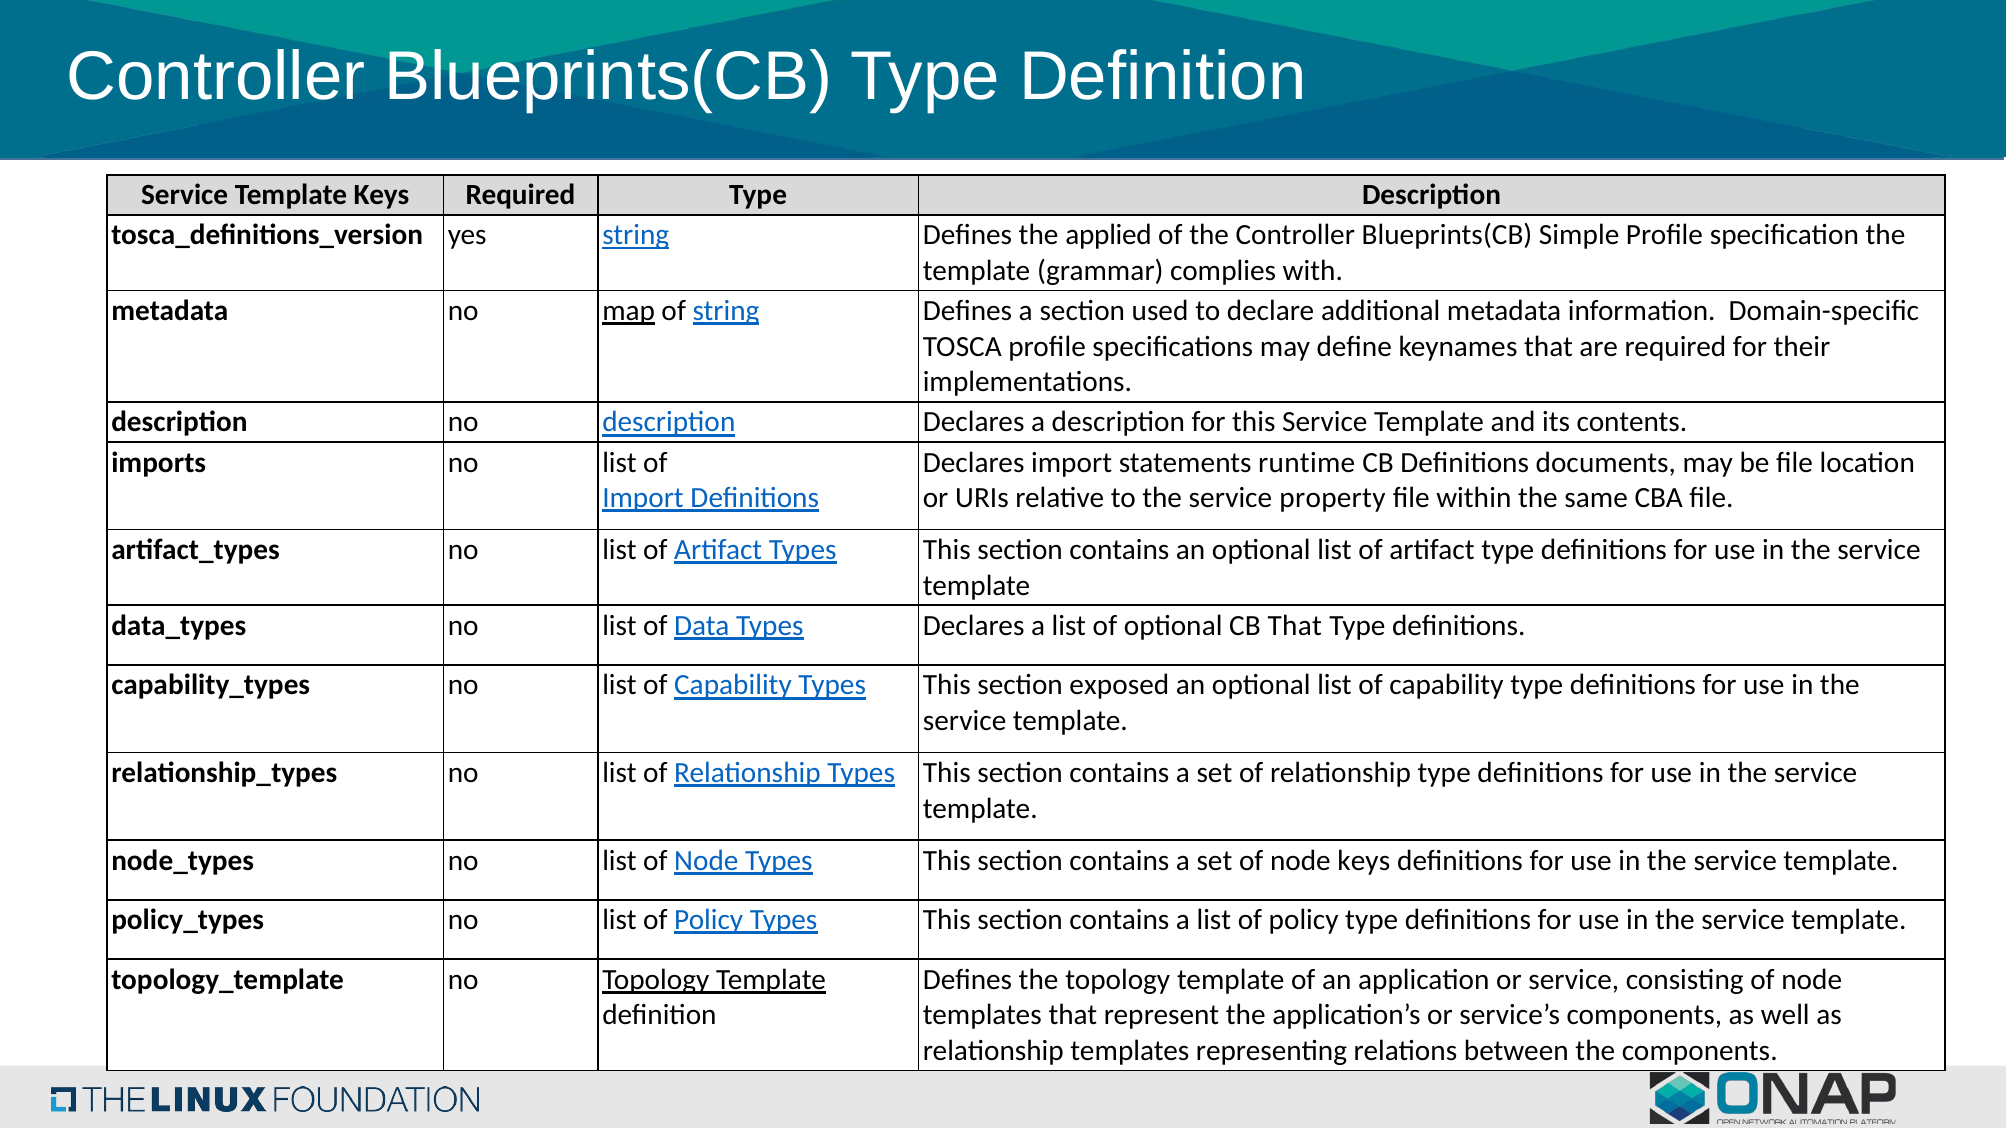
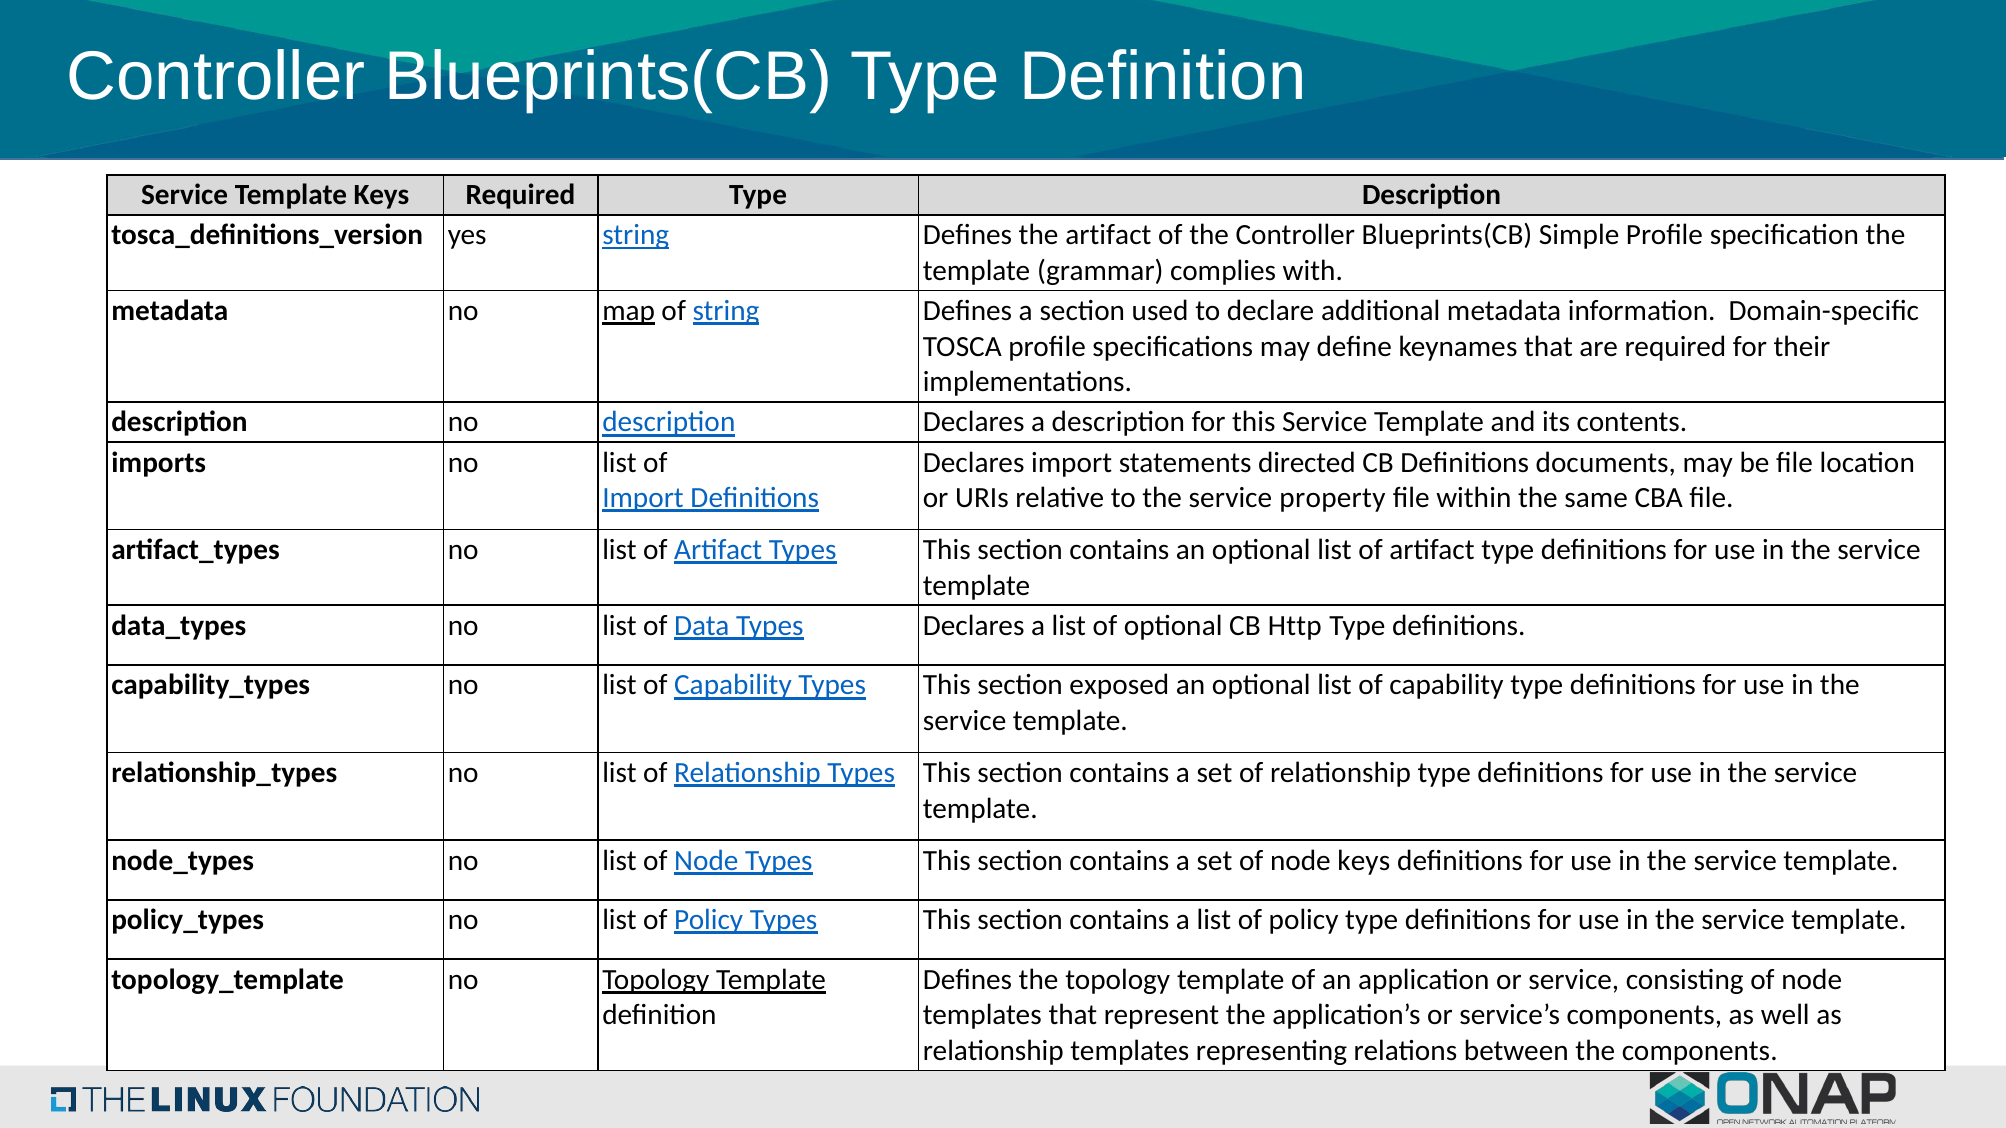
the applied: applied -> artifact
runtime: runtime -> directed
CB That: That -> Http
